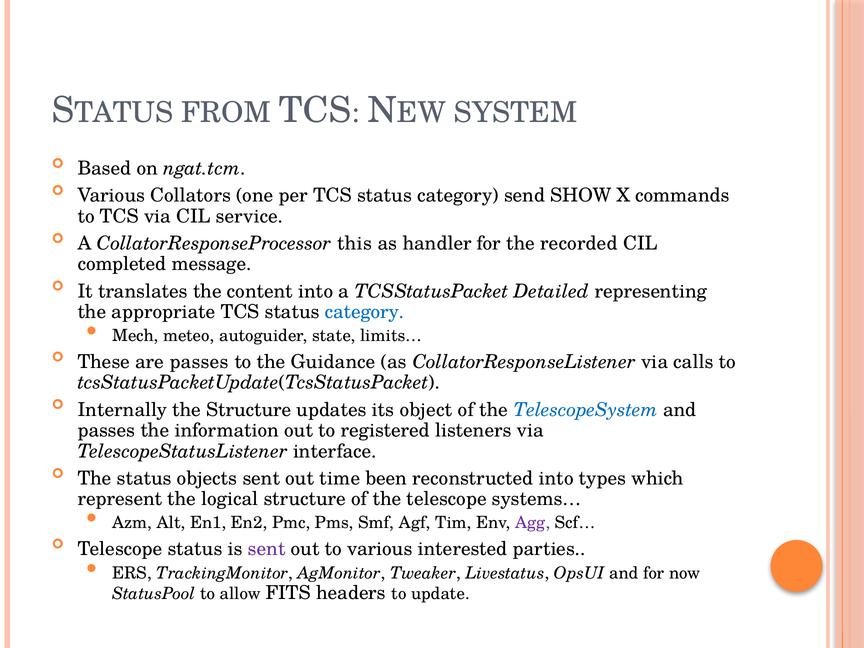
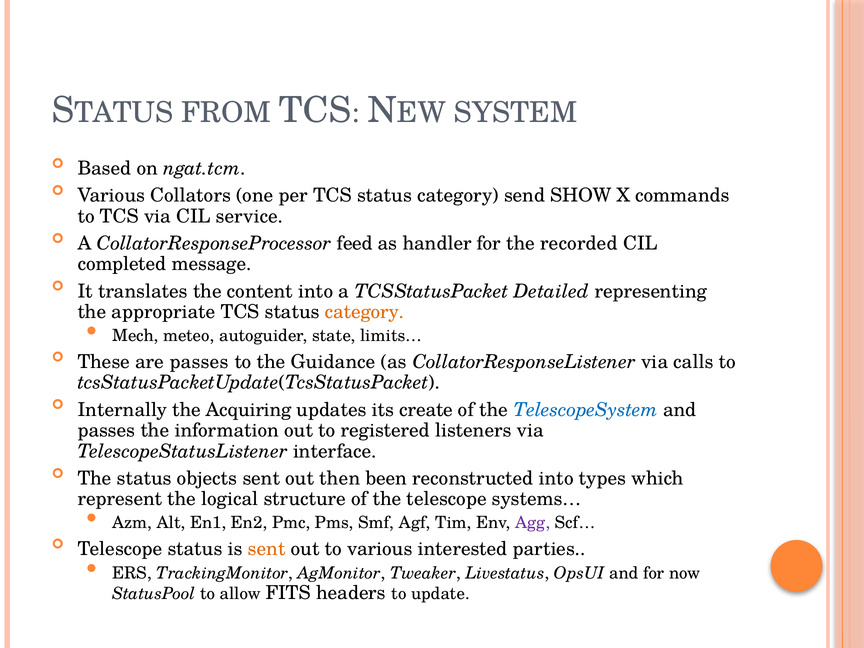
this: this -> feed
category at (365, 312) colour: blue -> orange
the Structure: Structure -> Acquiring
object: object -> create
time: time -> then
sent at (267, 549) colour: purple -> orange
